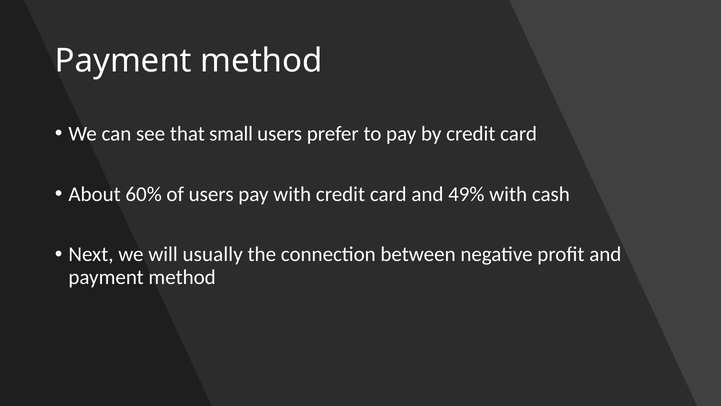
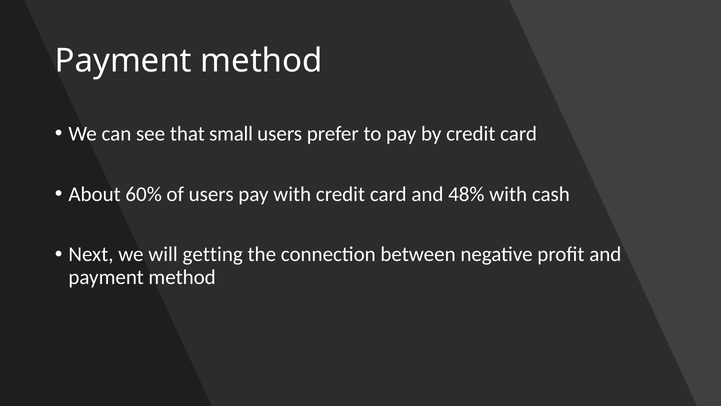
49%: 49% -> 48%
usually: usually -> getting
